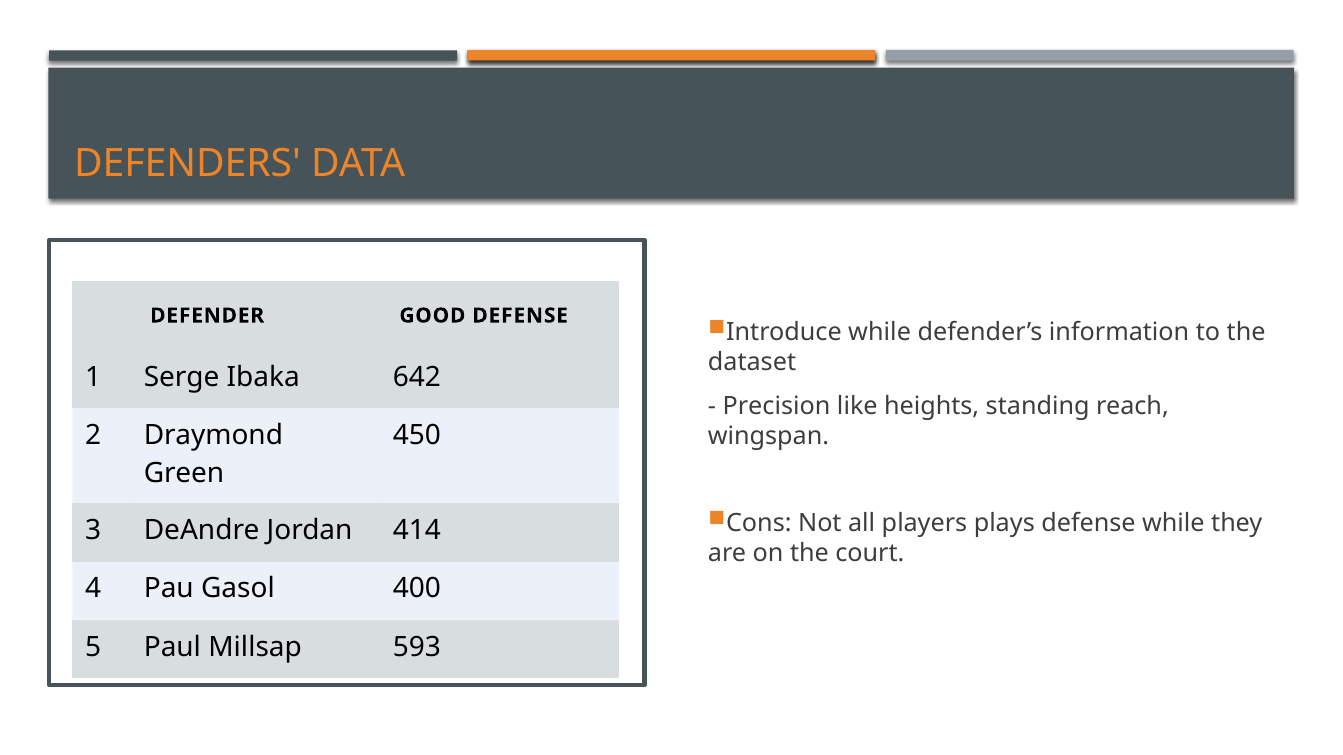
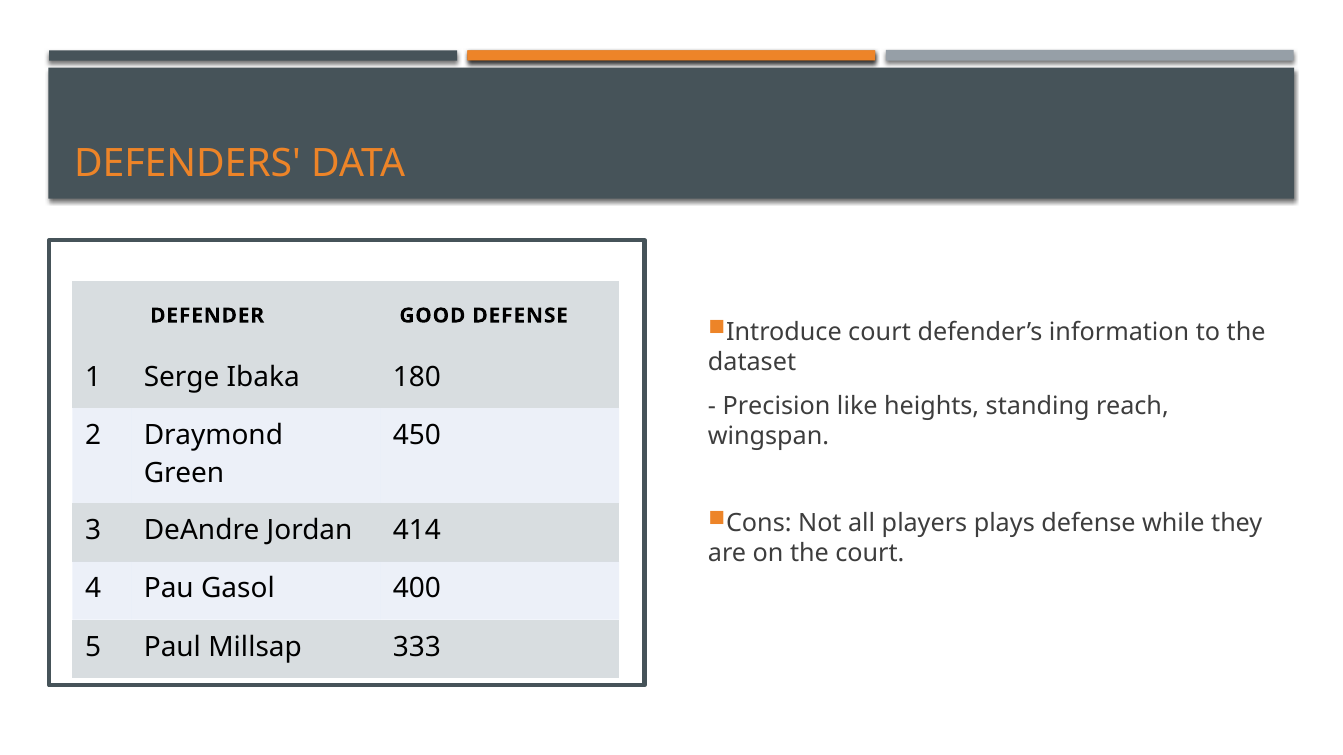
Introduce while: while -> court
642: 642 -> 180
593: 593 -> 333
